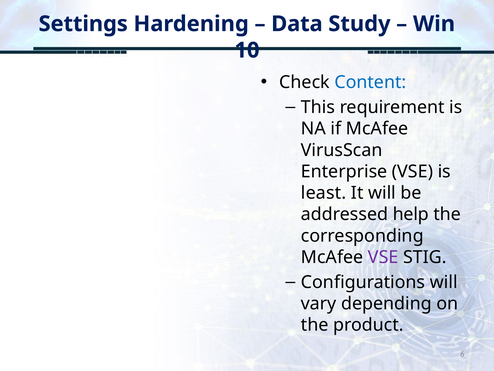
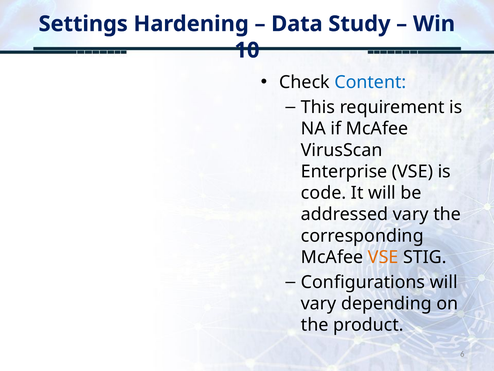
least: least -> code
addressed help: help -> vary
VSE at (383, 257) colour: purple -> orange
